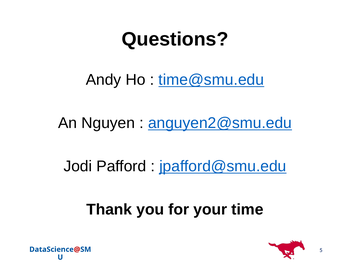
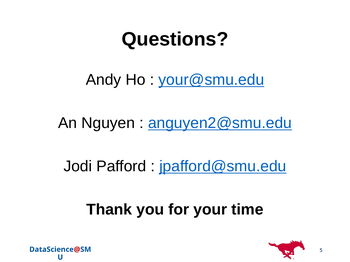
time@smu.edu: time@smu.edu -> your@smu.edu
